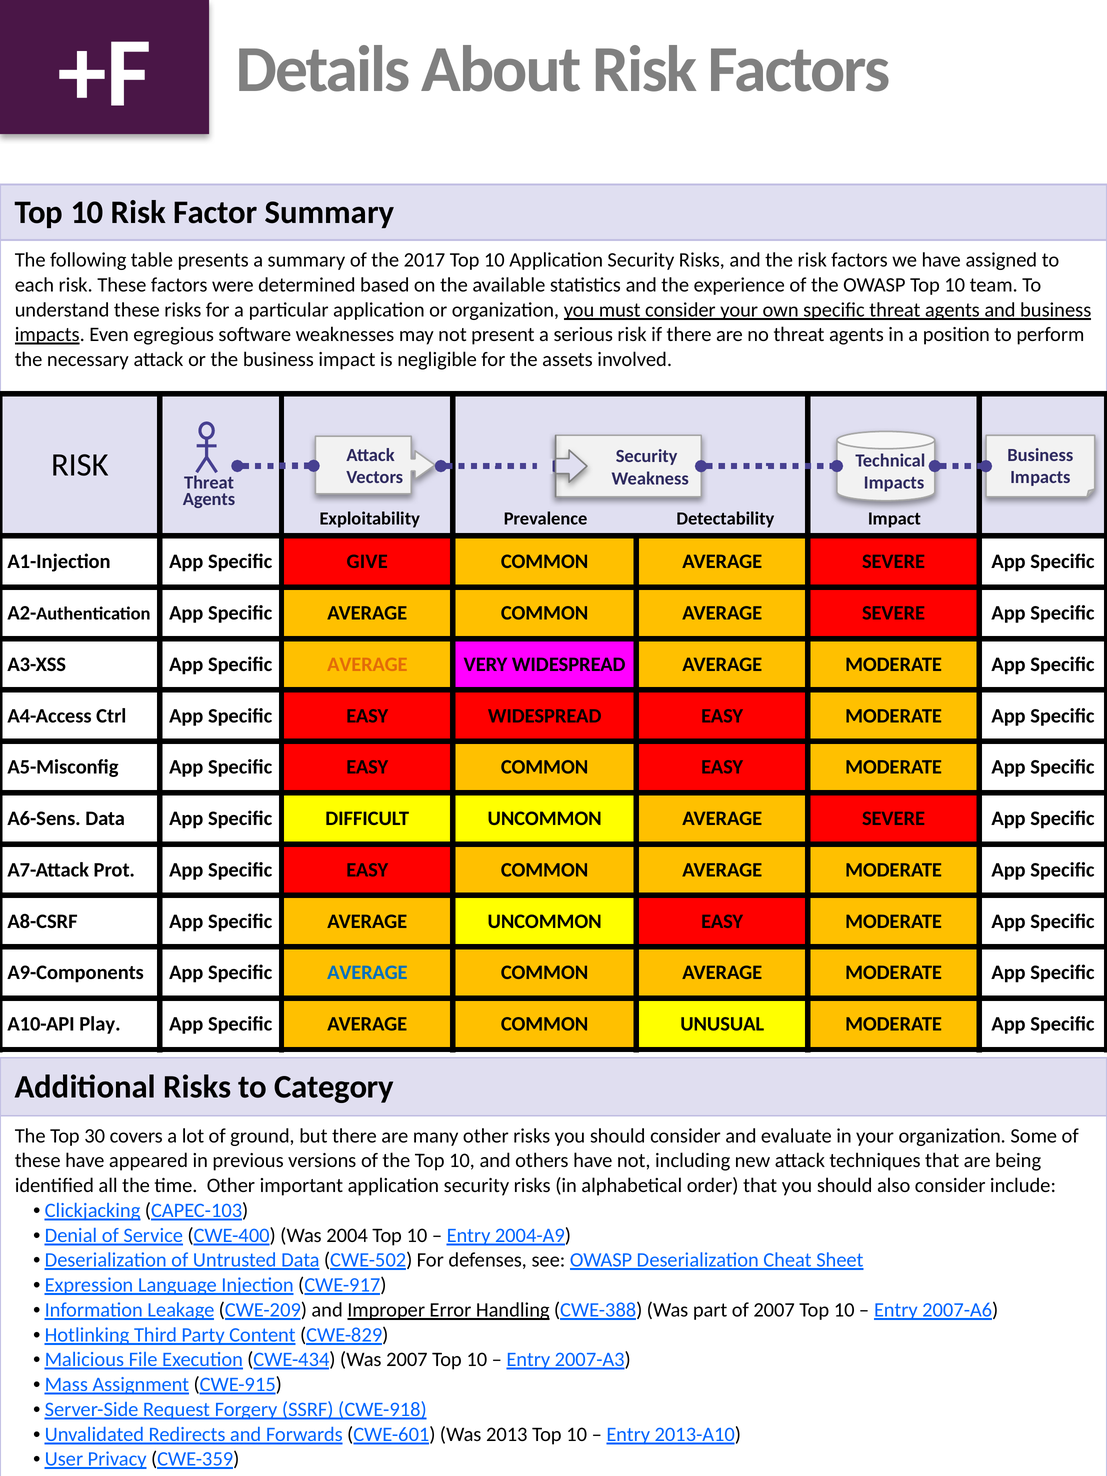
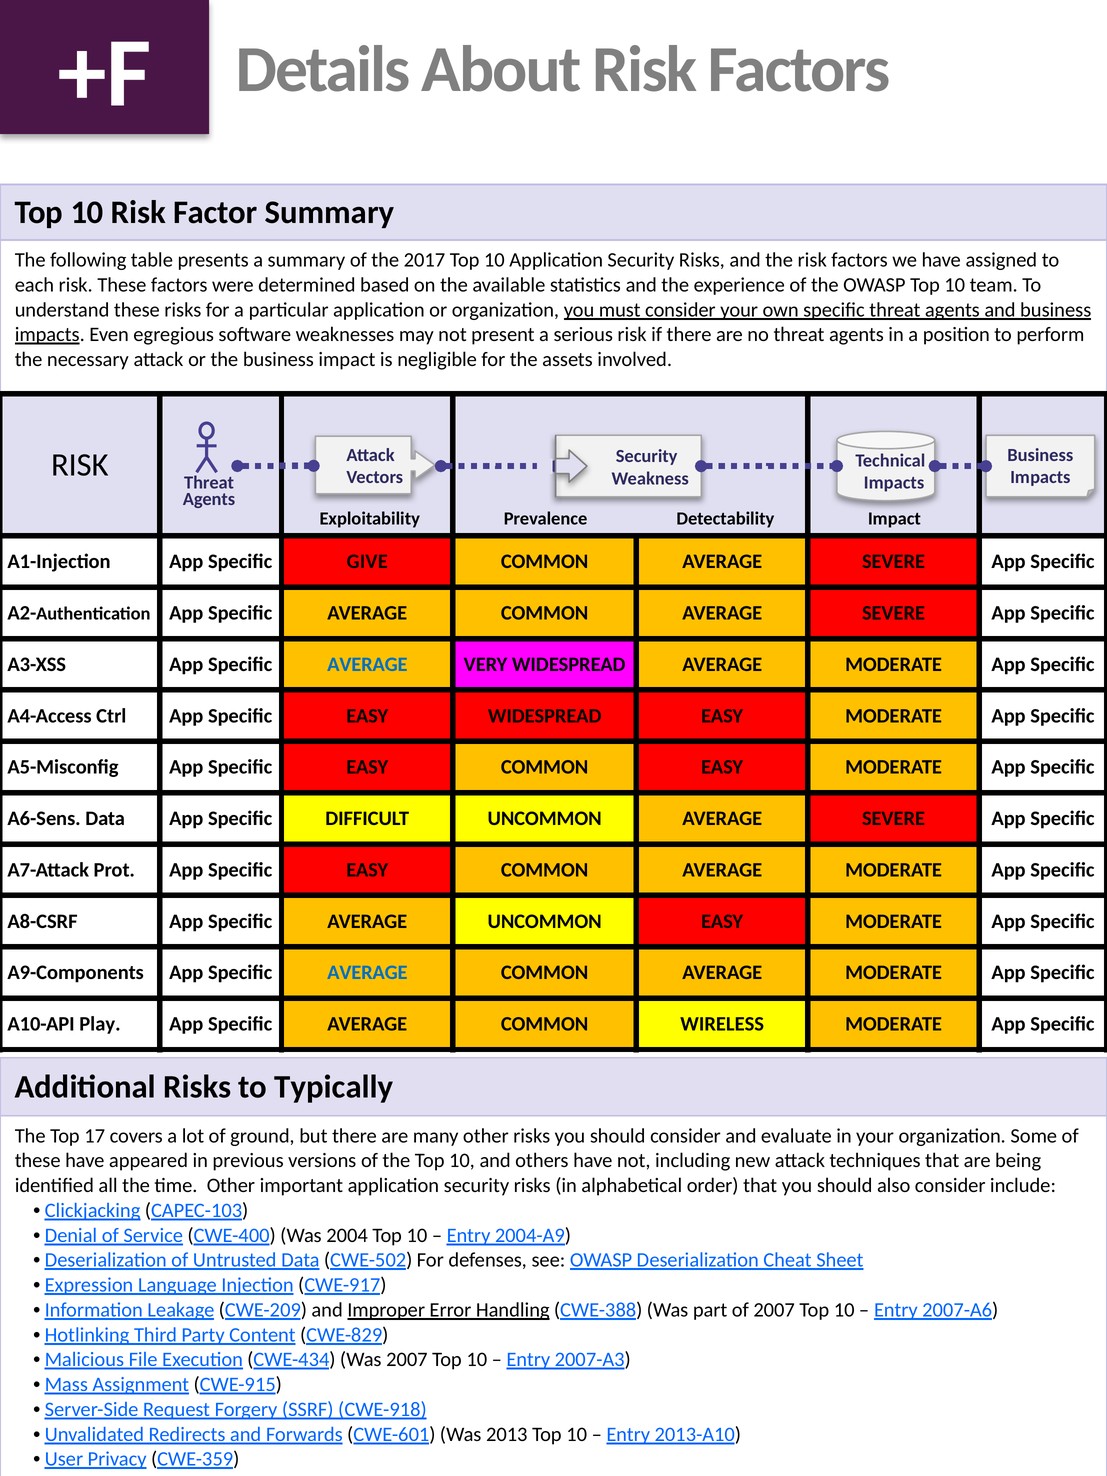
AVERAGE at (367, 664) colour: orange -> blue
UNUSUAL: UNUSUAL -> WIRELESS
Category: Category -> Typically
30: 30 -> 17
